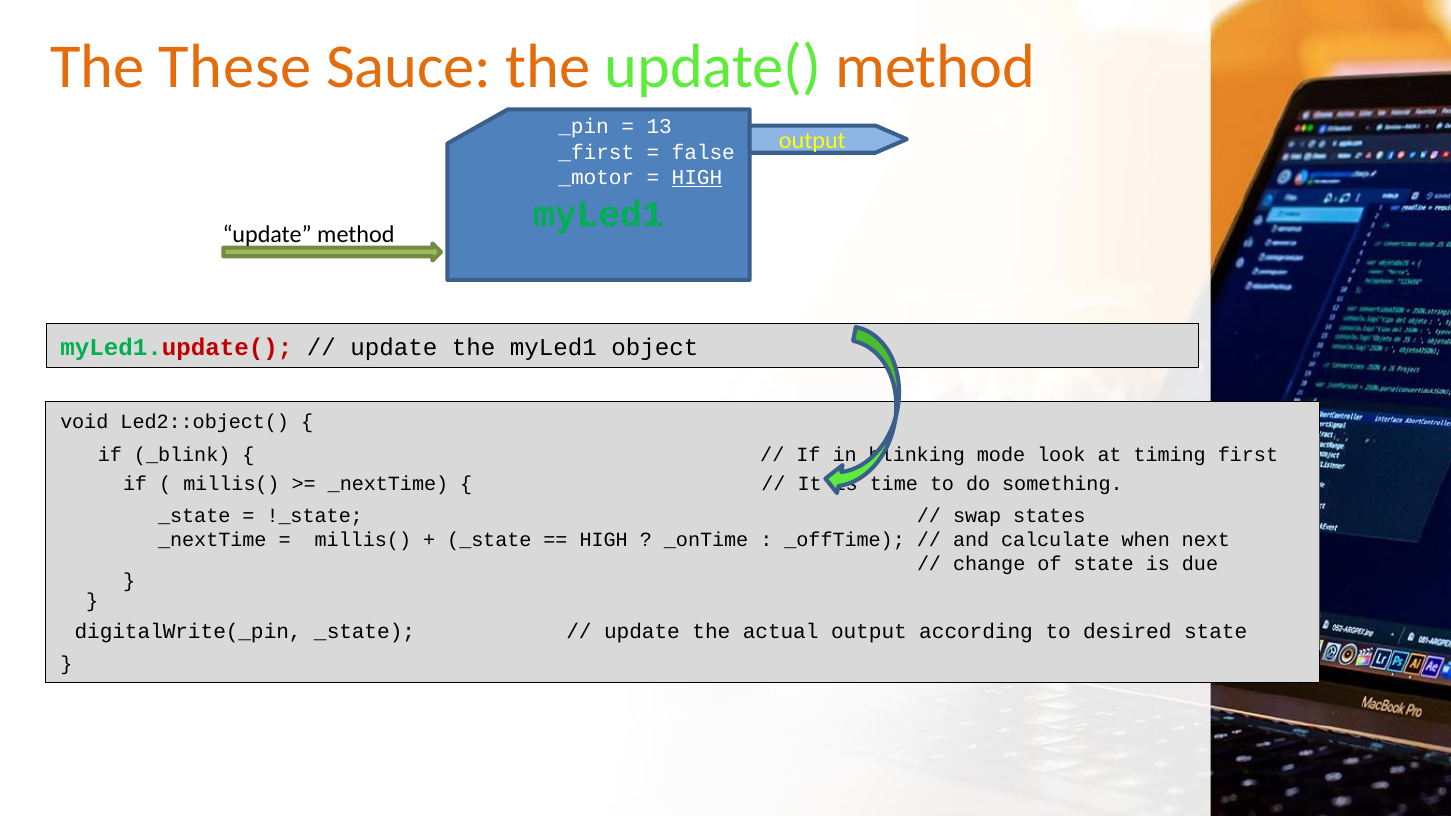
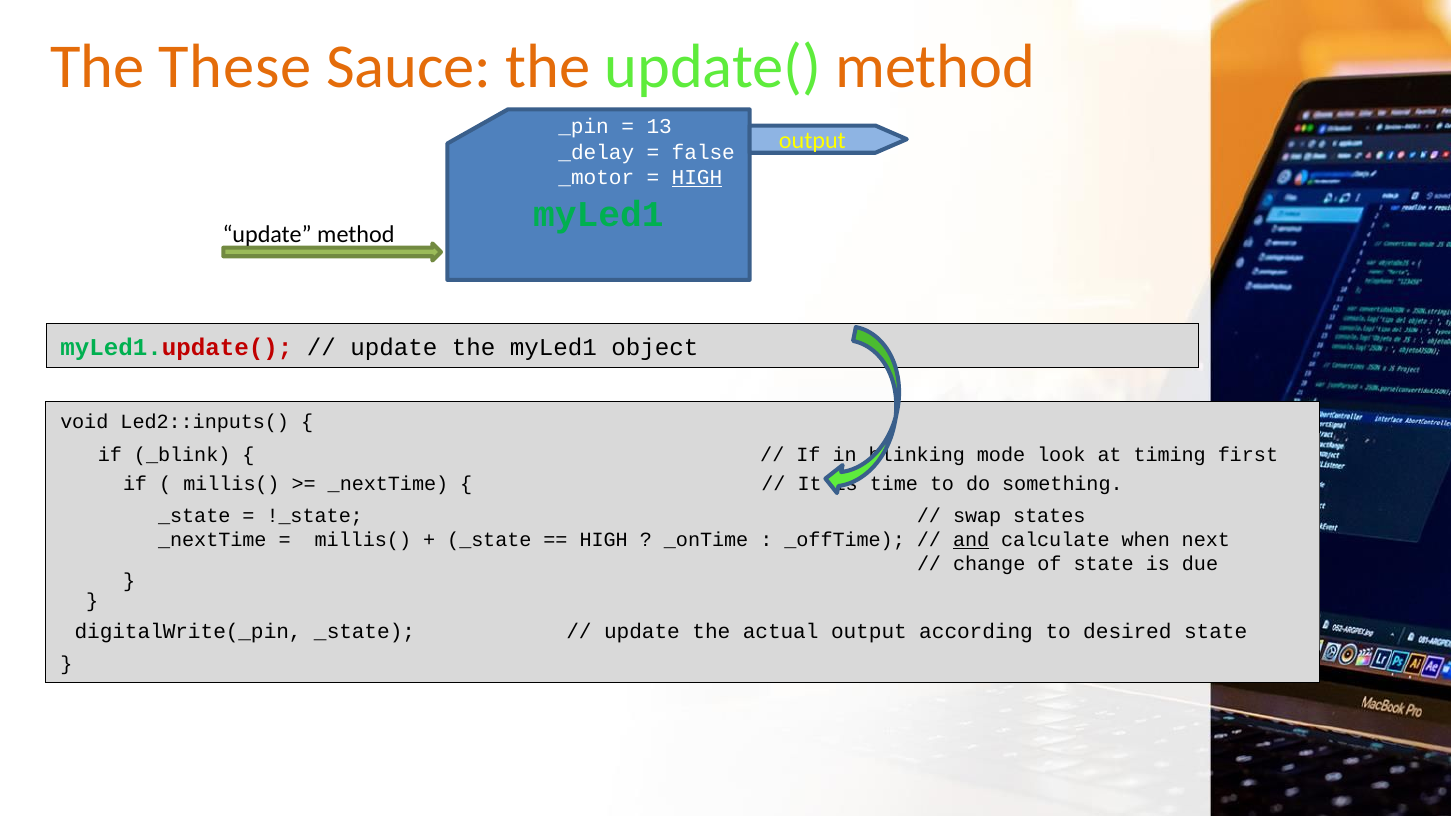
_first: _first -> _delay
Led2::object(: Led2::object( -> Led2::inputs(
and underline: none -> present
